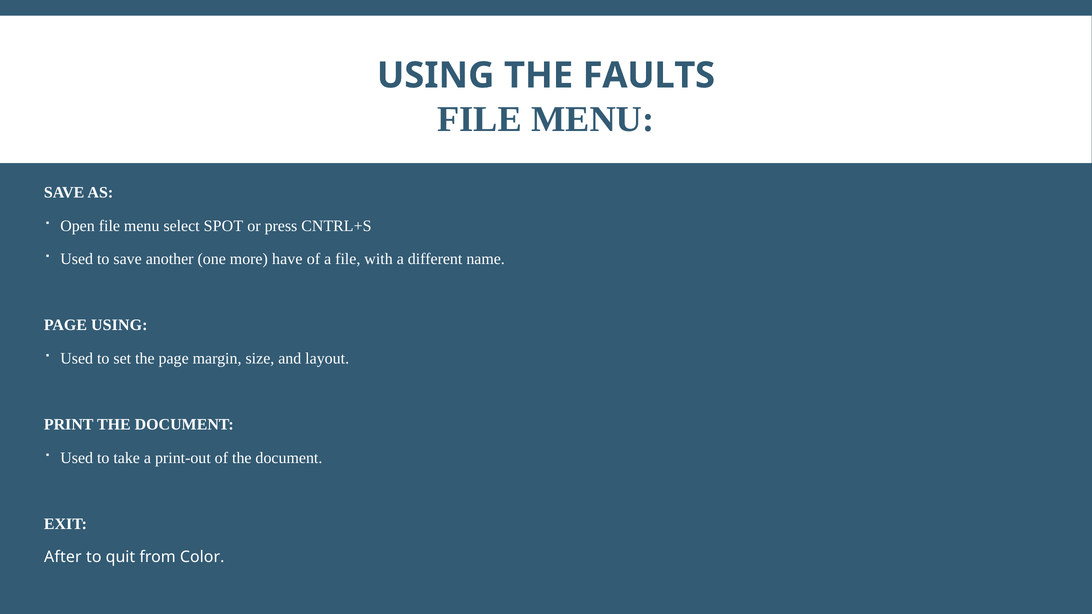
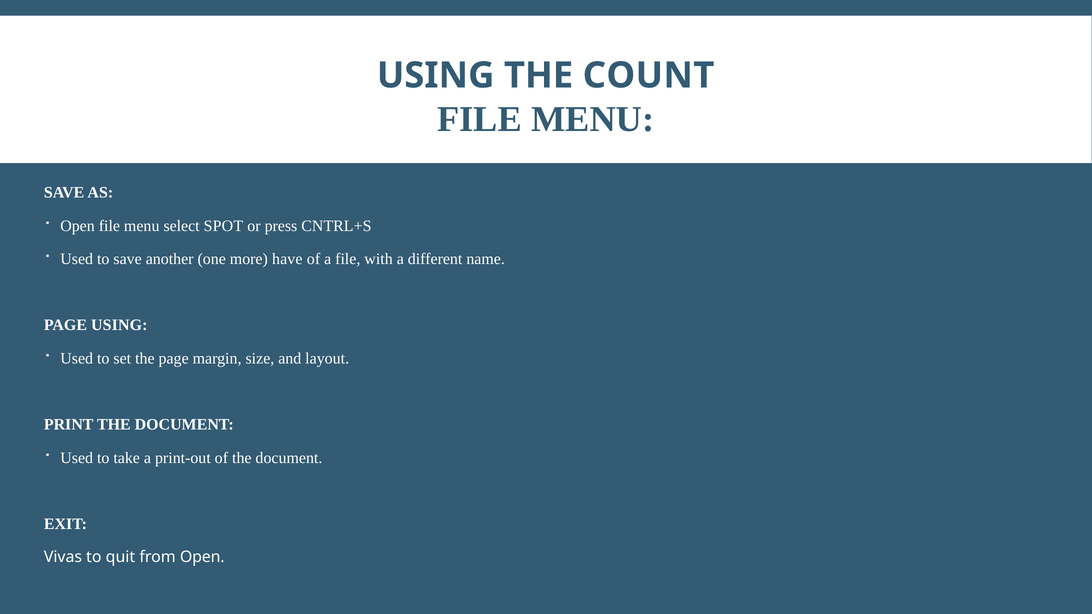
FAULTS: FAULTS -> COUNT
After: After -> Vivas
from Color: Color -> Open
